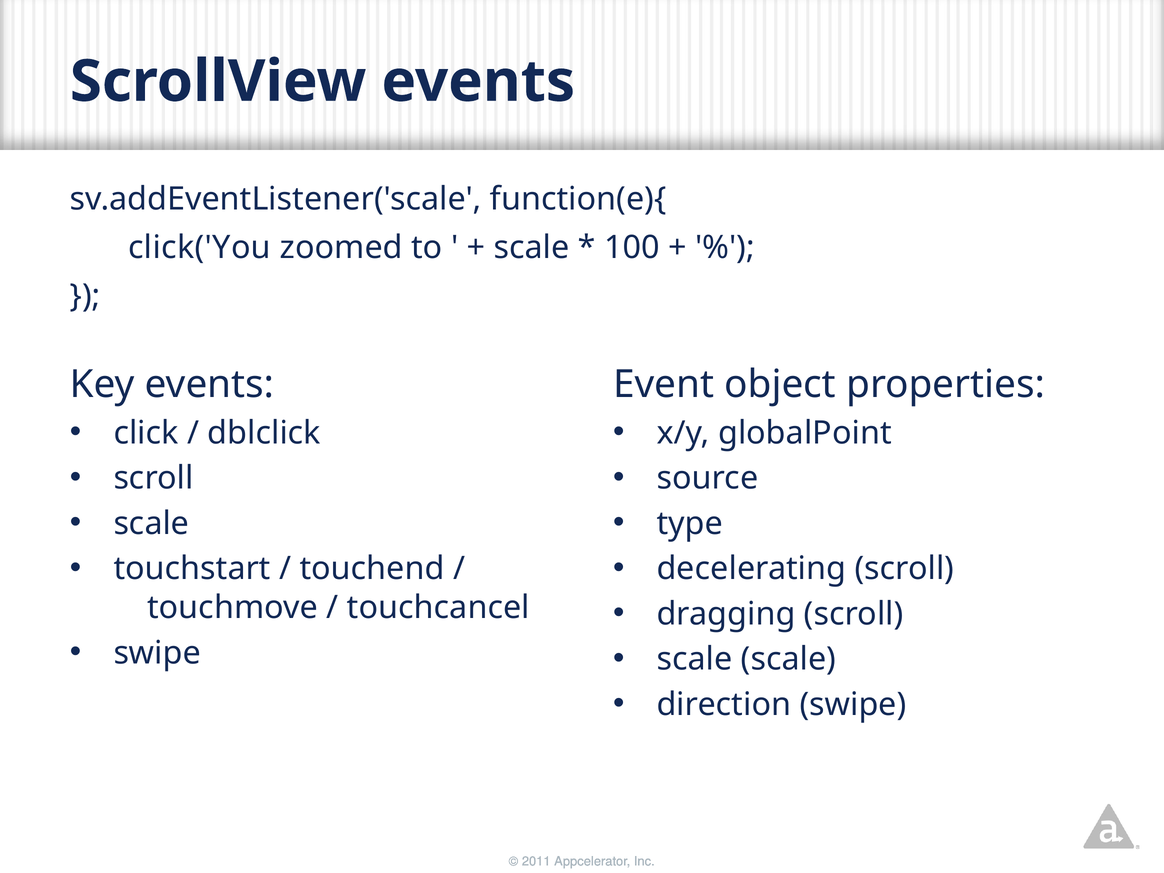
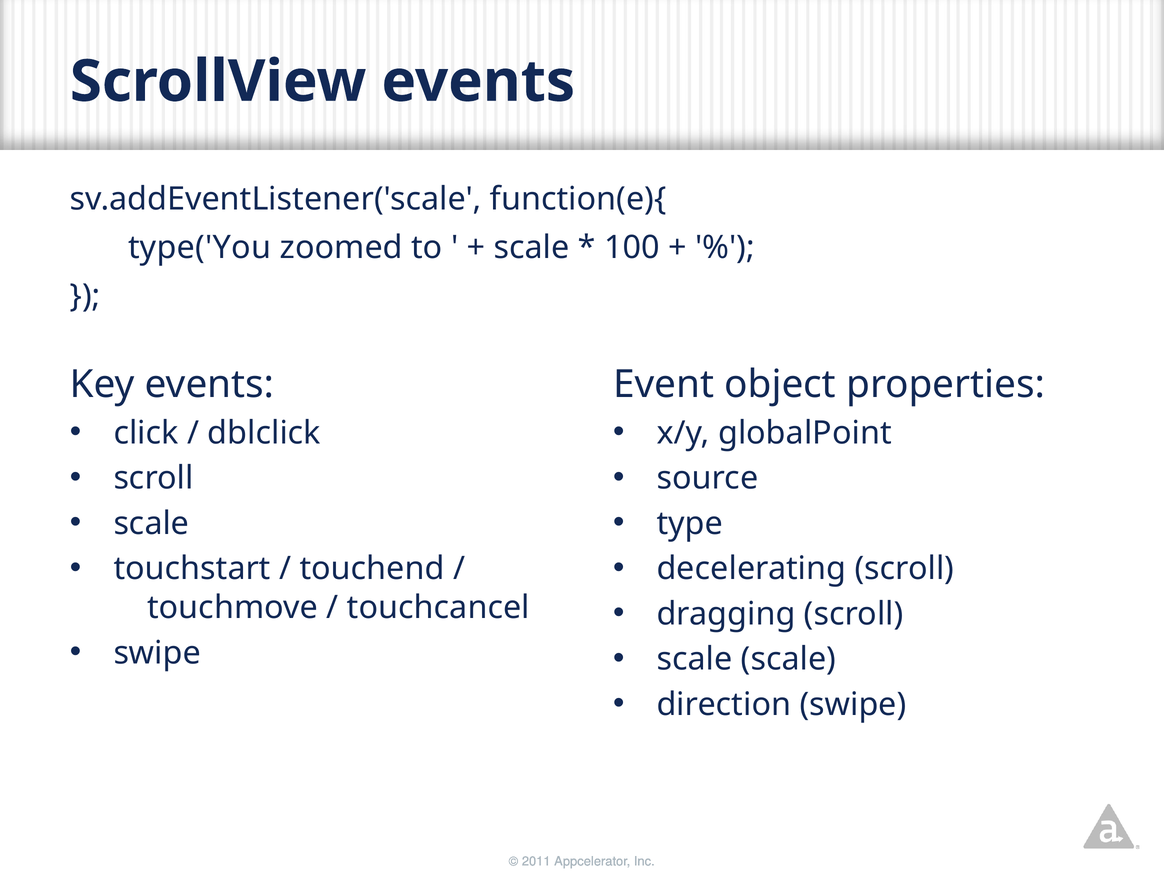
click('You: click('You -> type('You
